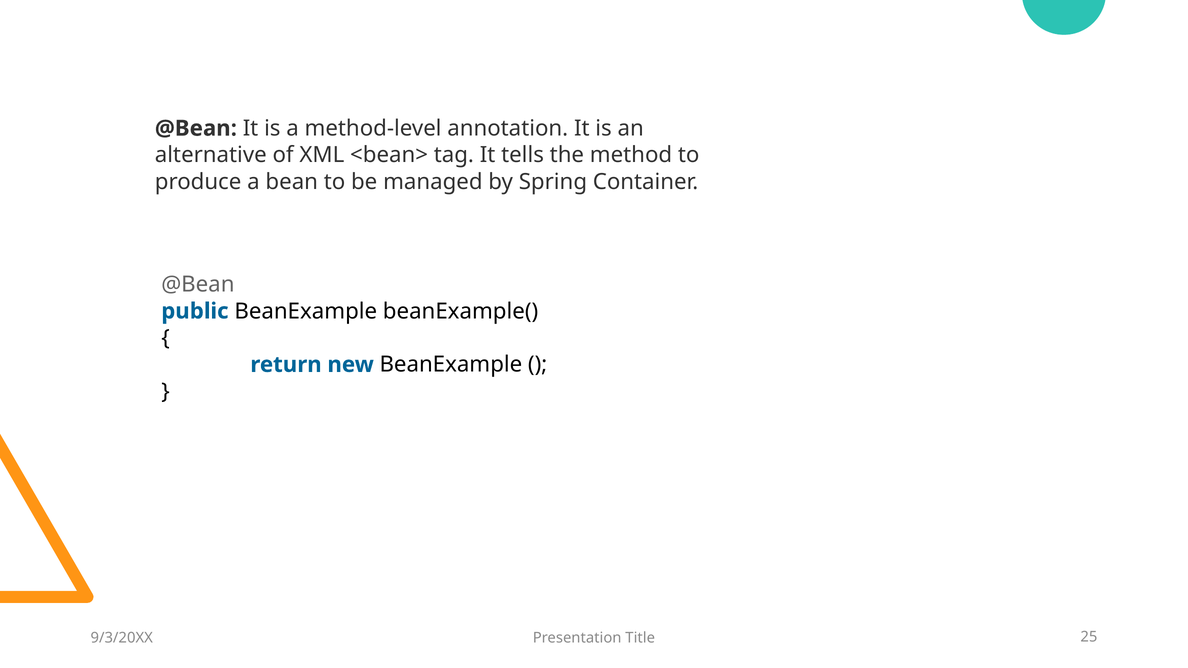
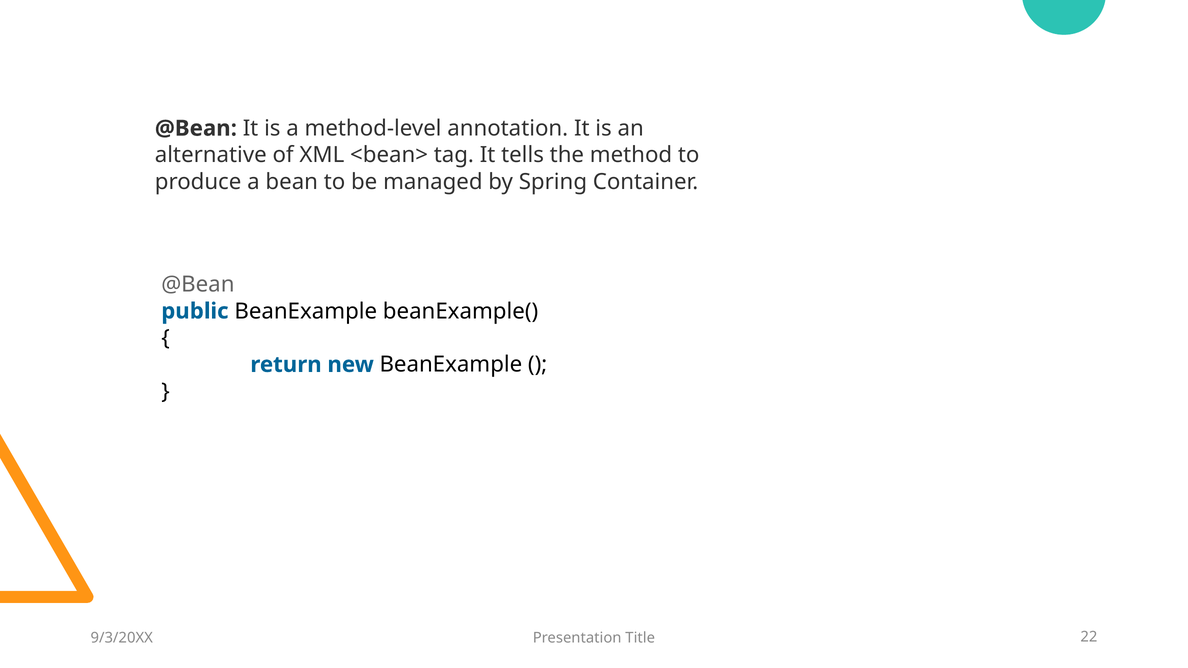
25: 25 -> 22
